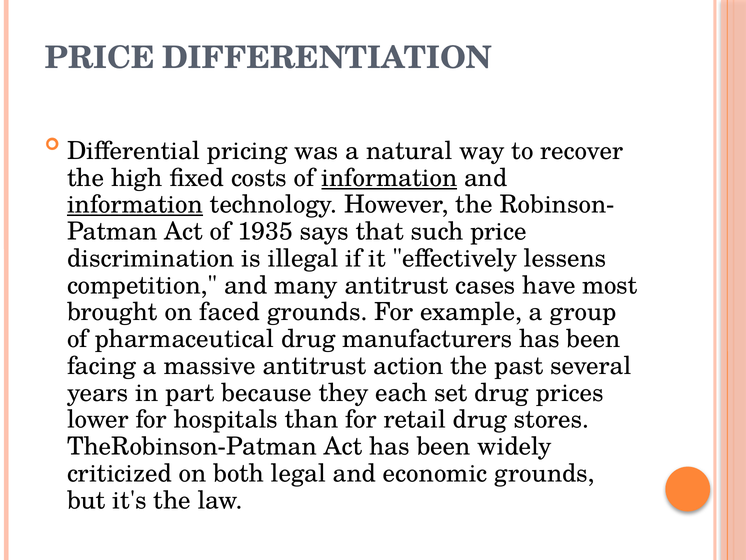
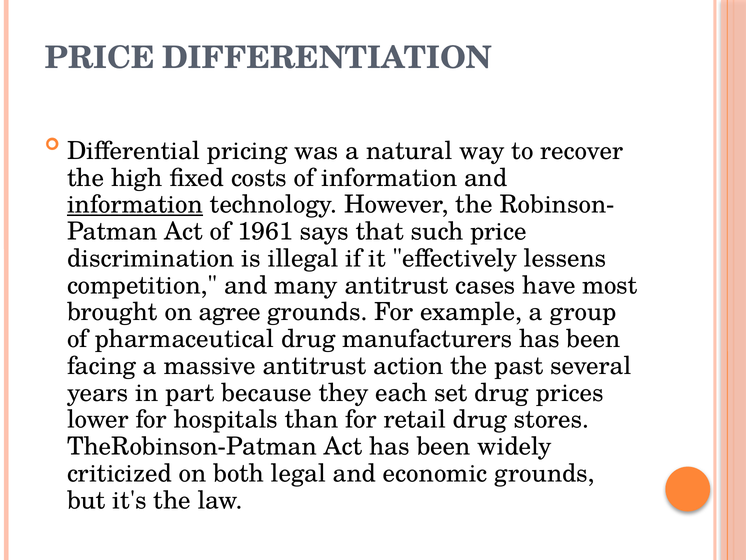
information at (389, 178) underline: present -> none
1935: 1935 -> 1961
faced: faced -> agree
